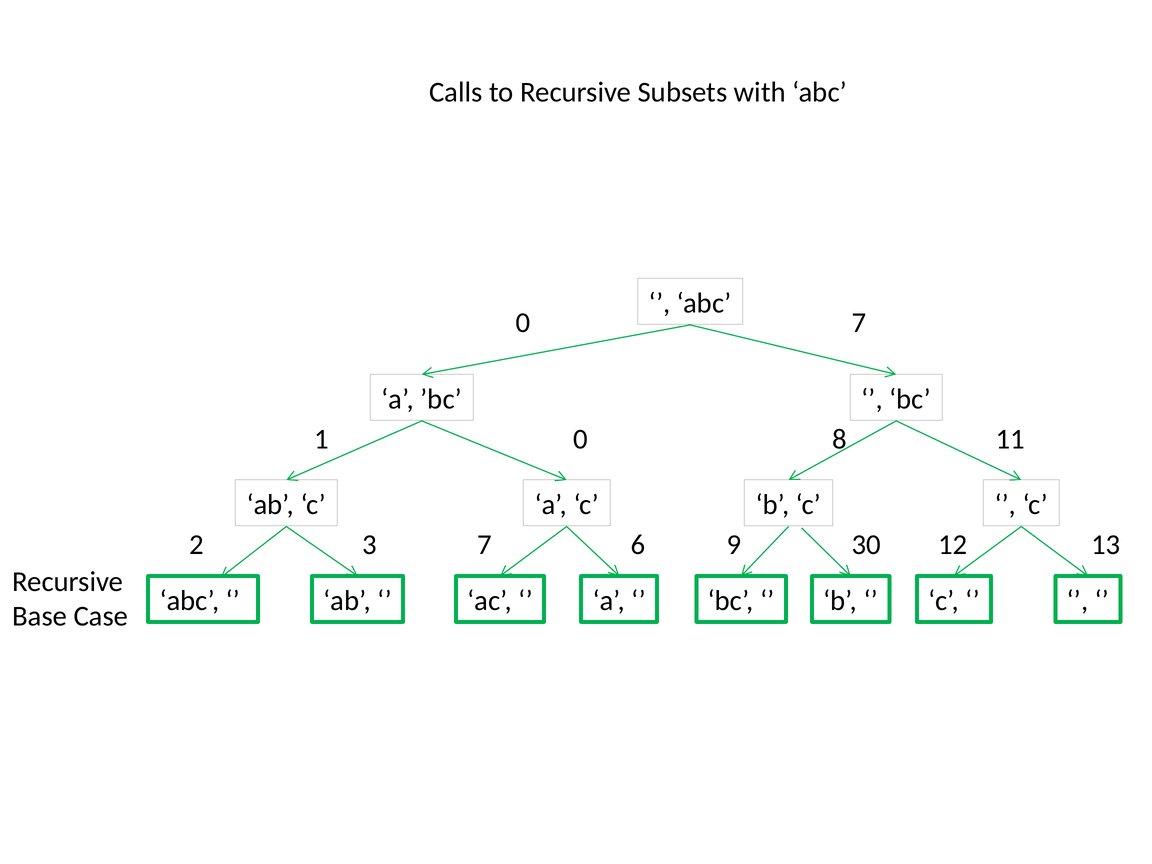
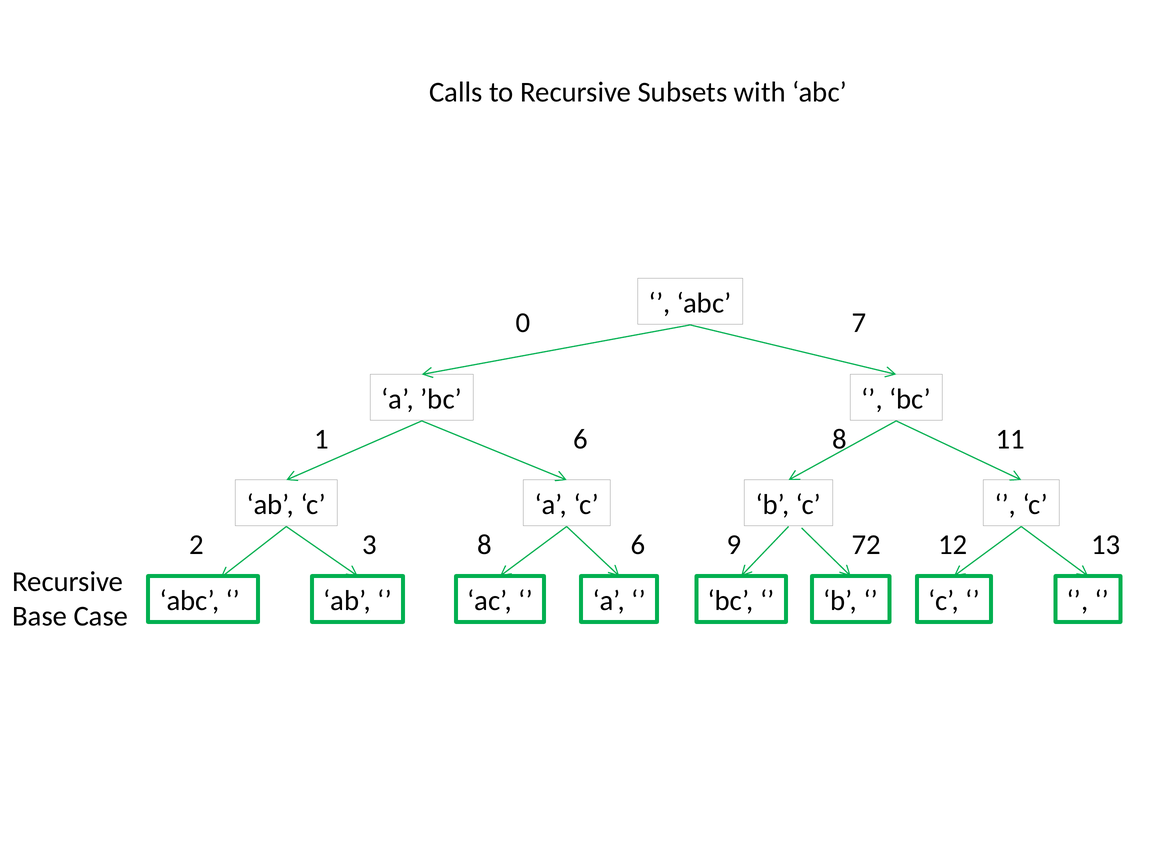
1 0: 0 -> 6
2 7: 7 -> 8
30: 30 -> 72
